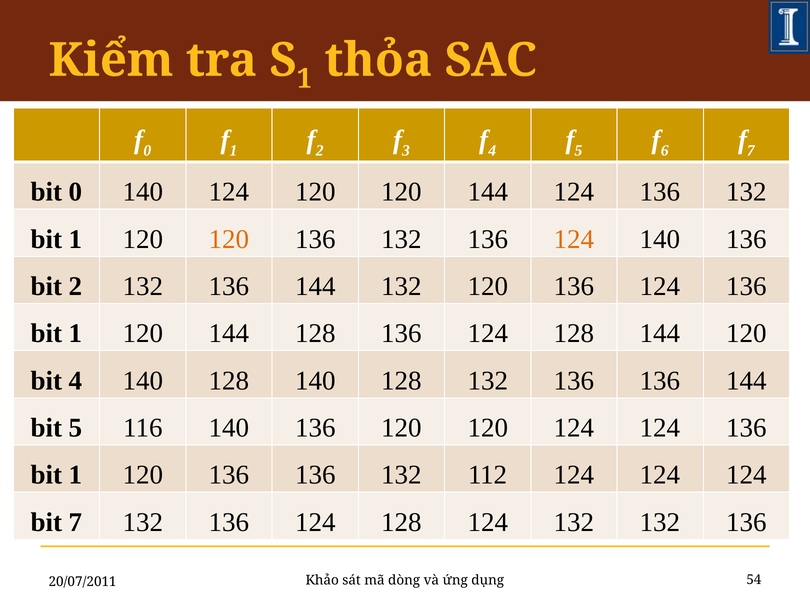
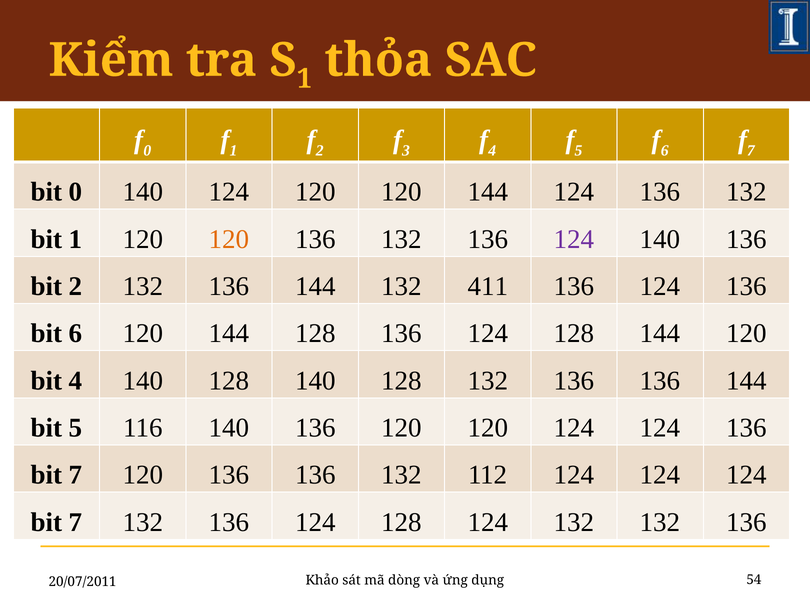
124 at (574, 239) colour: orange -> purple
132 120: 120 -> 411
1 at (76, 334): 1 -> 6
1 at (76, 475): 1 -> 7
